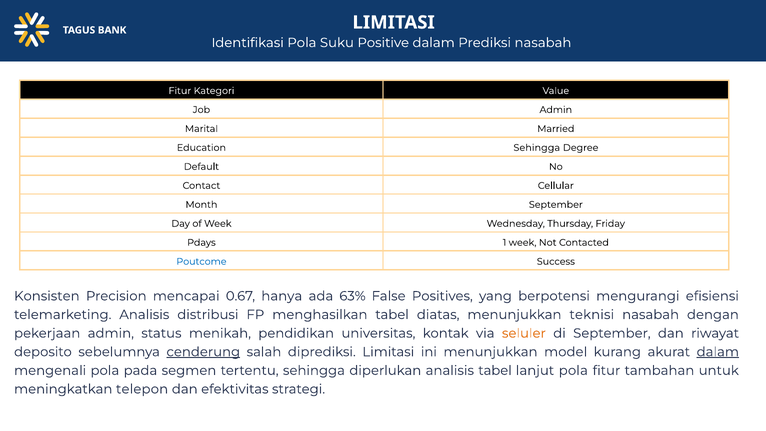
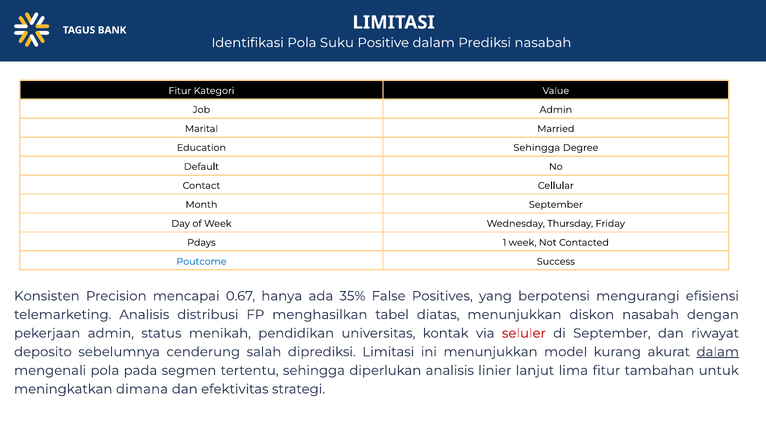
63%: 63% -> 35%
teknisi: teknisi -> diskon
seluler colour: orange -> red
cenderung underline: present -> none
analisis tabel: tabel -> linier
lanjut pola: pola -> lima
telepon: telepon -> dimana
